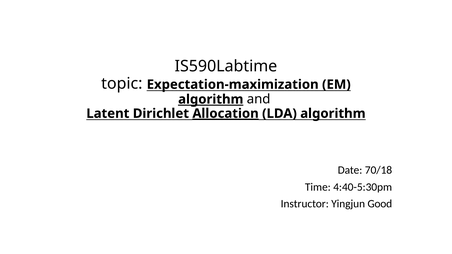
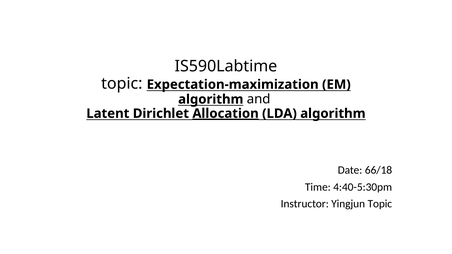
algorithm at (211, 99) underline: present -> none
70/18: 70/18 -> 66/18
Yingjun Good: Good -> Topic
